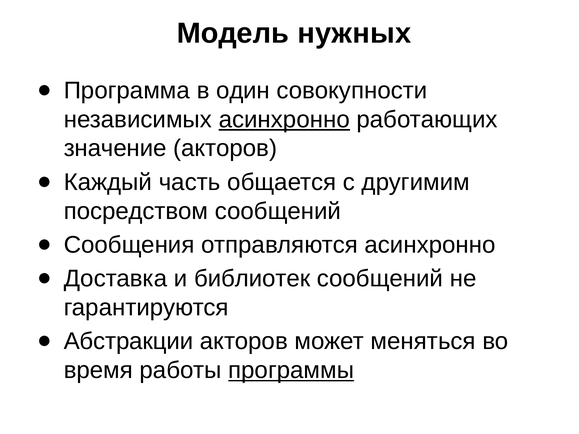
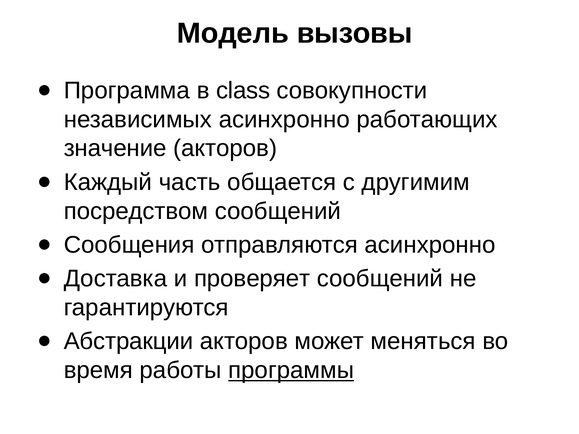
нужных: нужных -> вызовы
один: один -> class
асинхронно at (284, 119) underline: present -> none
библиотек: библиотек -> проверяет
